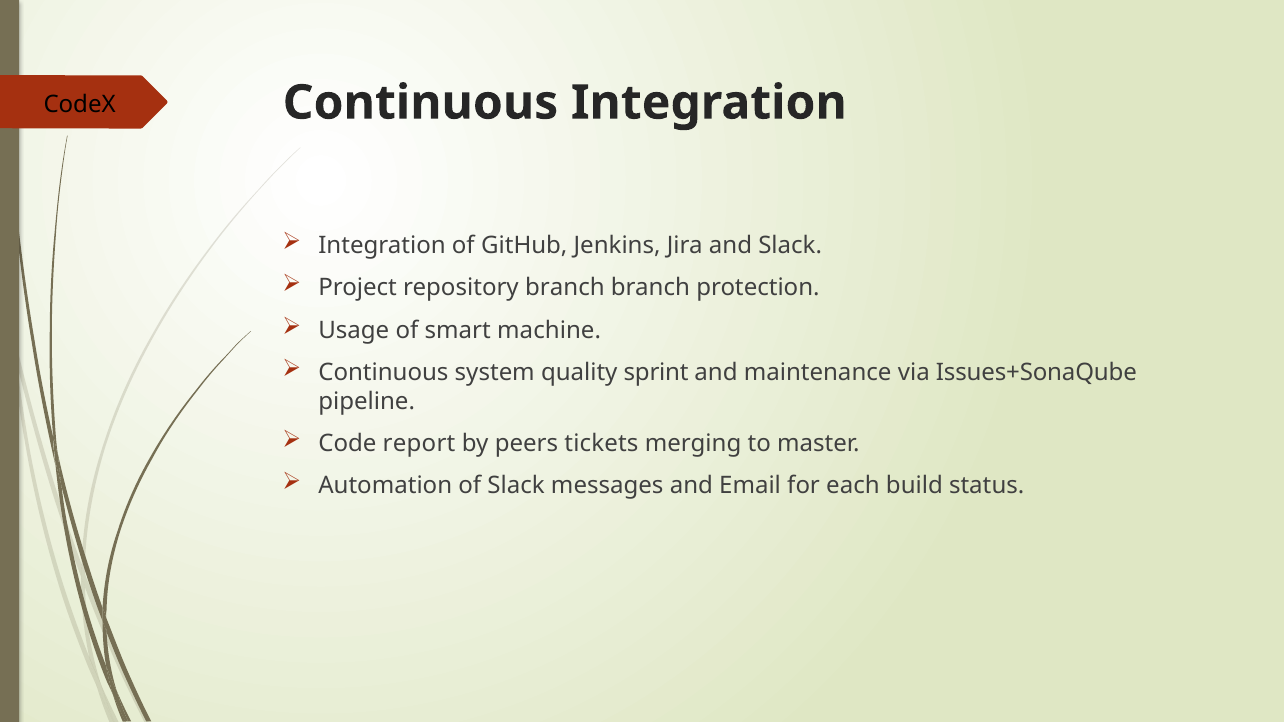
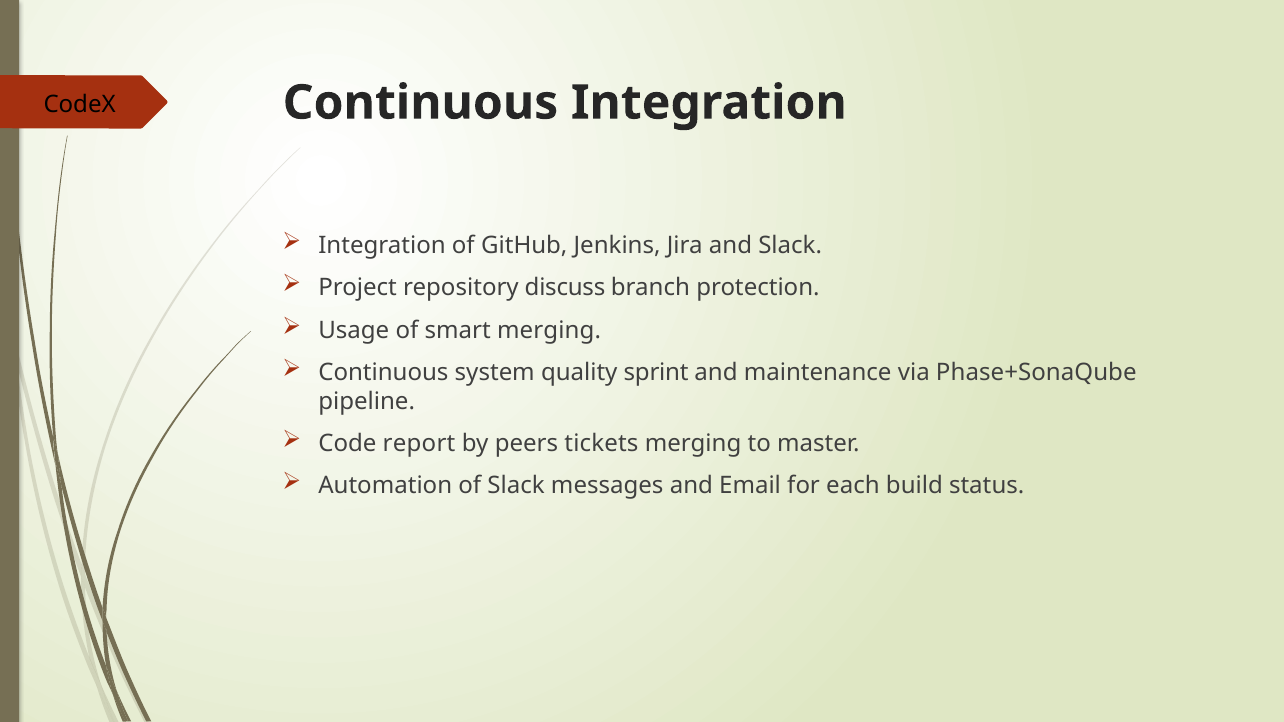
repository branch: branch -> discuss
smart machine: machine -> merging
Issues+SonaQube: Issues+SonaQube -> Phase+SonaQube
